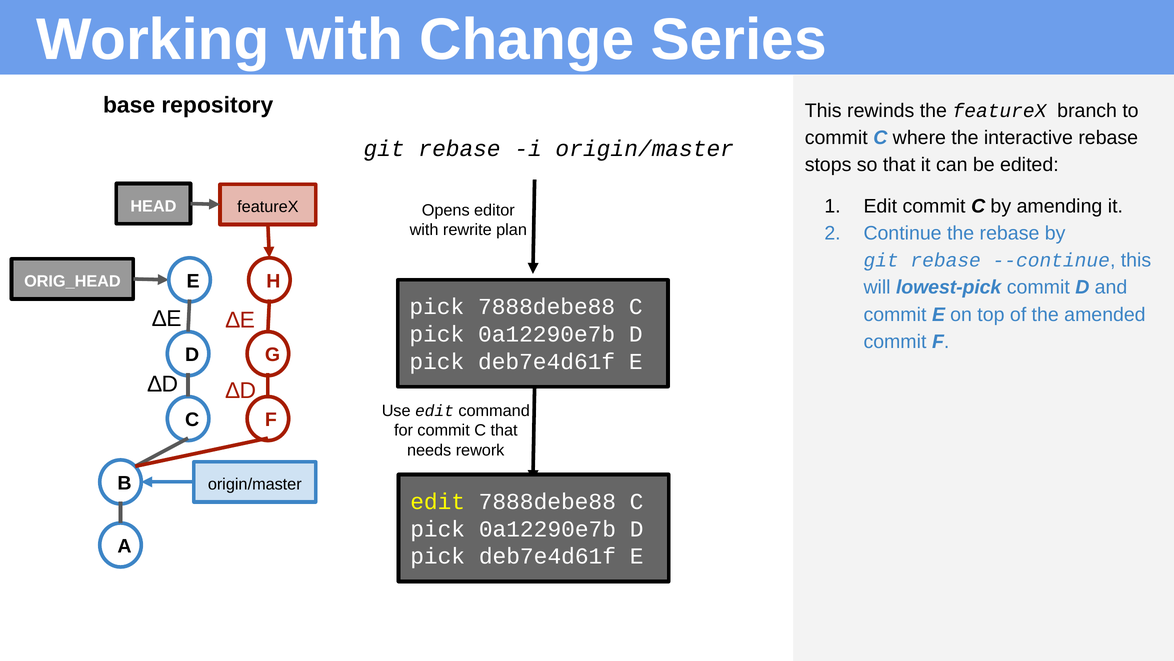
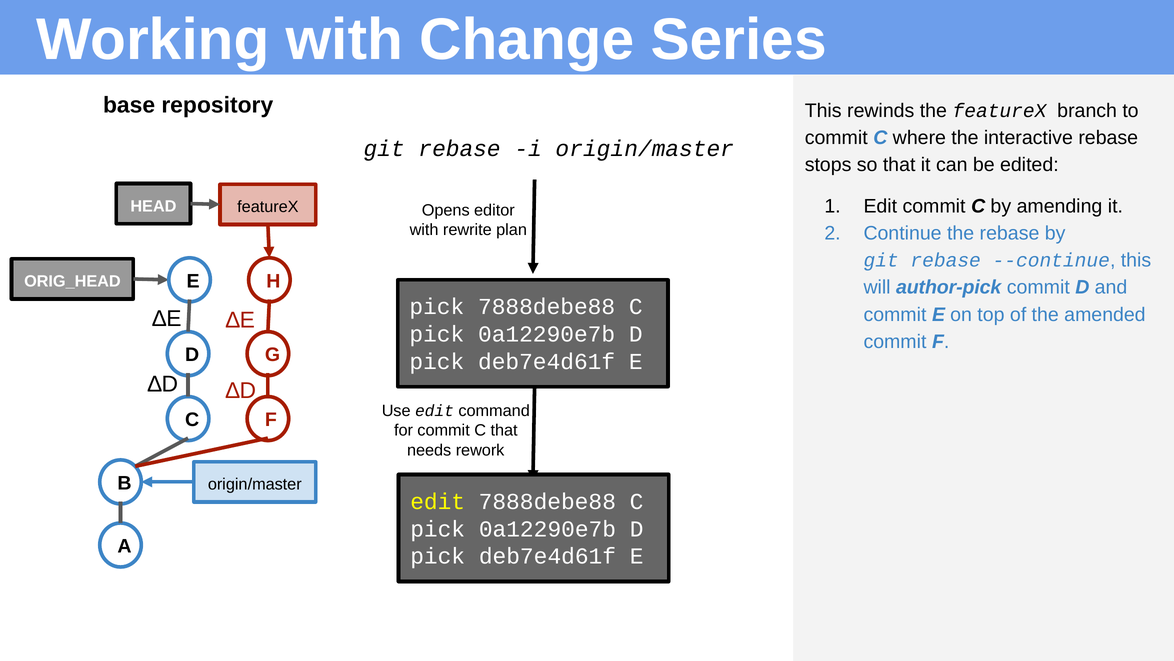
lowest-pick: lowest-pick -> author-pick
